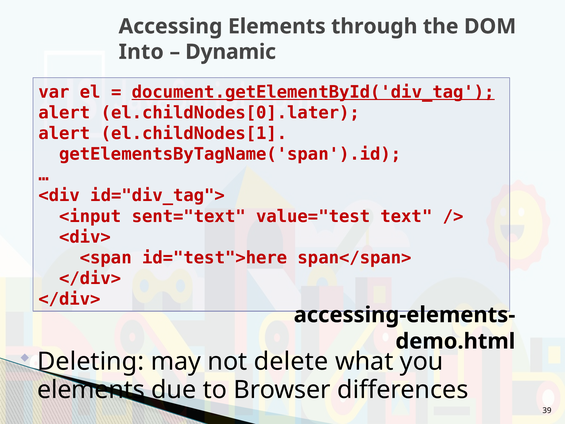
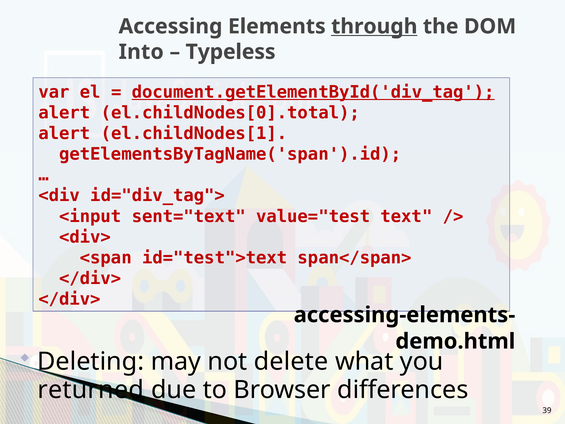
through underline: none -> present
Dynamic: Dynamic -> Typeless
el.childNodes[0].later: el.childNodes[0].later -> el.childNodes[0].total
id="test">here: id="test">here -> id="test">text
elements at (91, 390): elements -> returned
